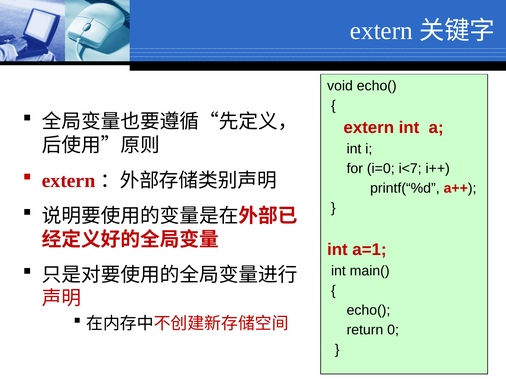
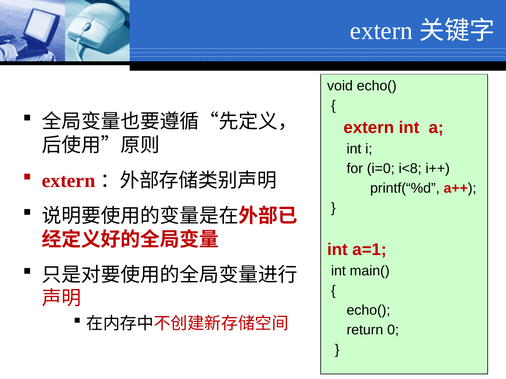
i<7: i<7 -> i<8
